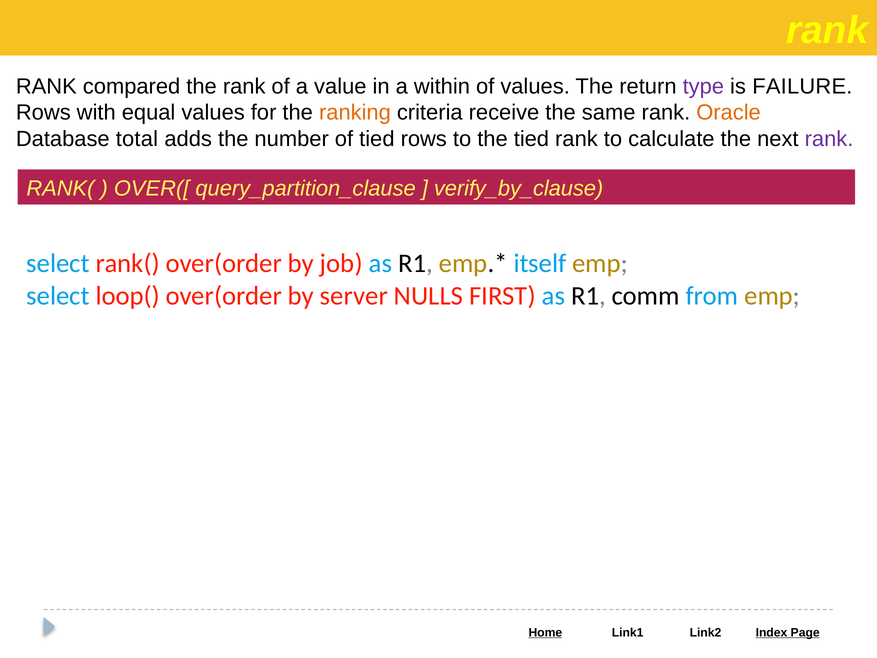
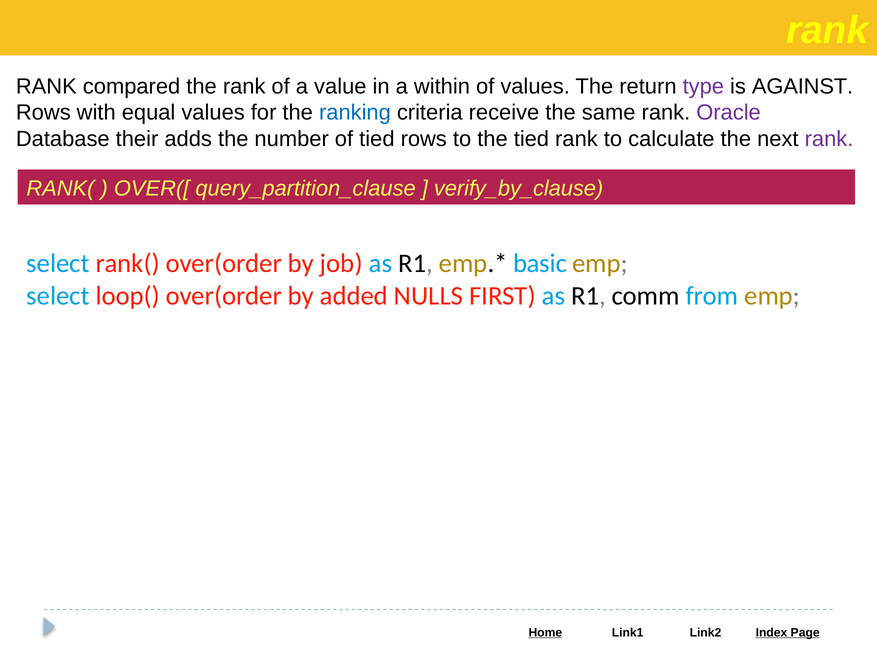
FAILURE: FAILURE -> AGAINST
ranking colour: orange -> blue
Oracle colour: orange -> purple
total: total -> their
itself: itself -> basic
server: server -> added
